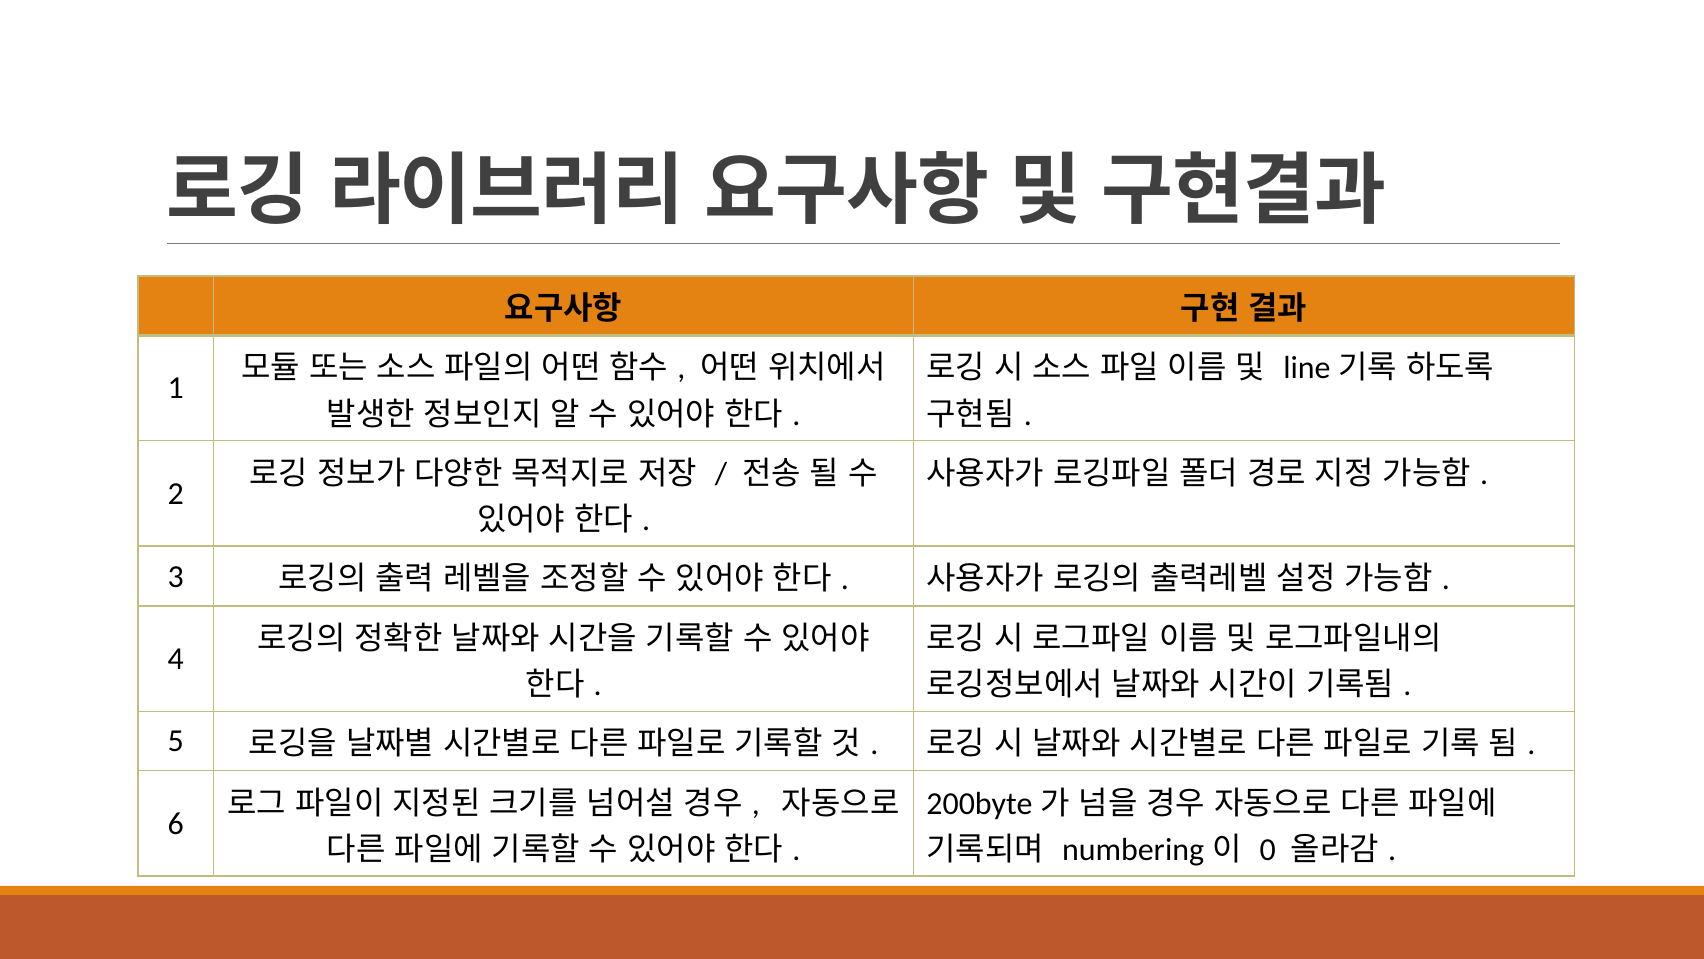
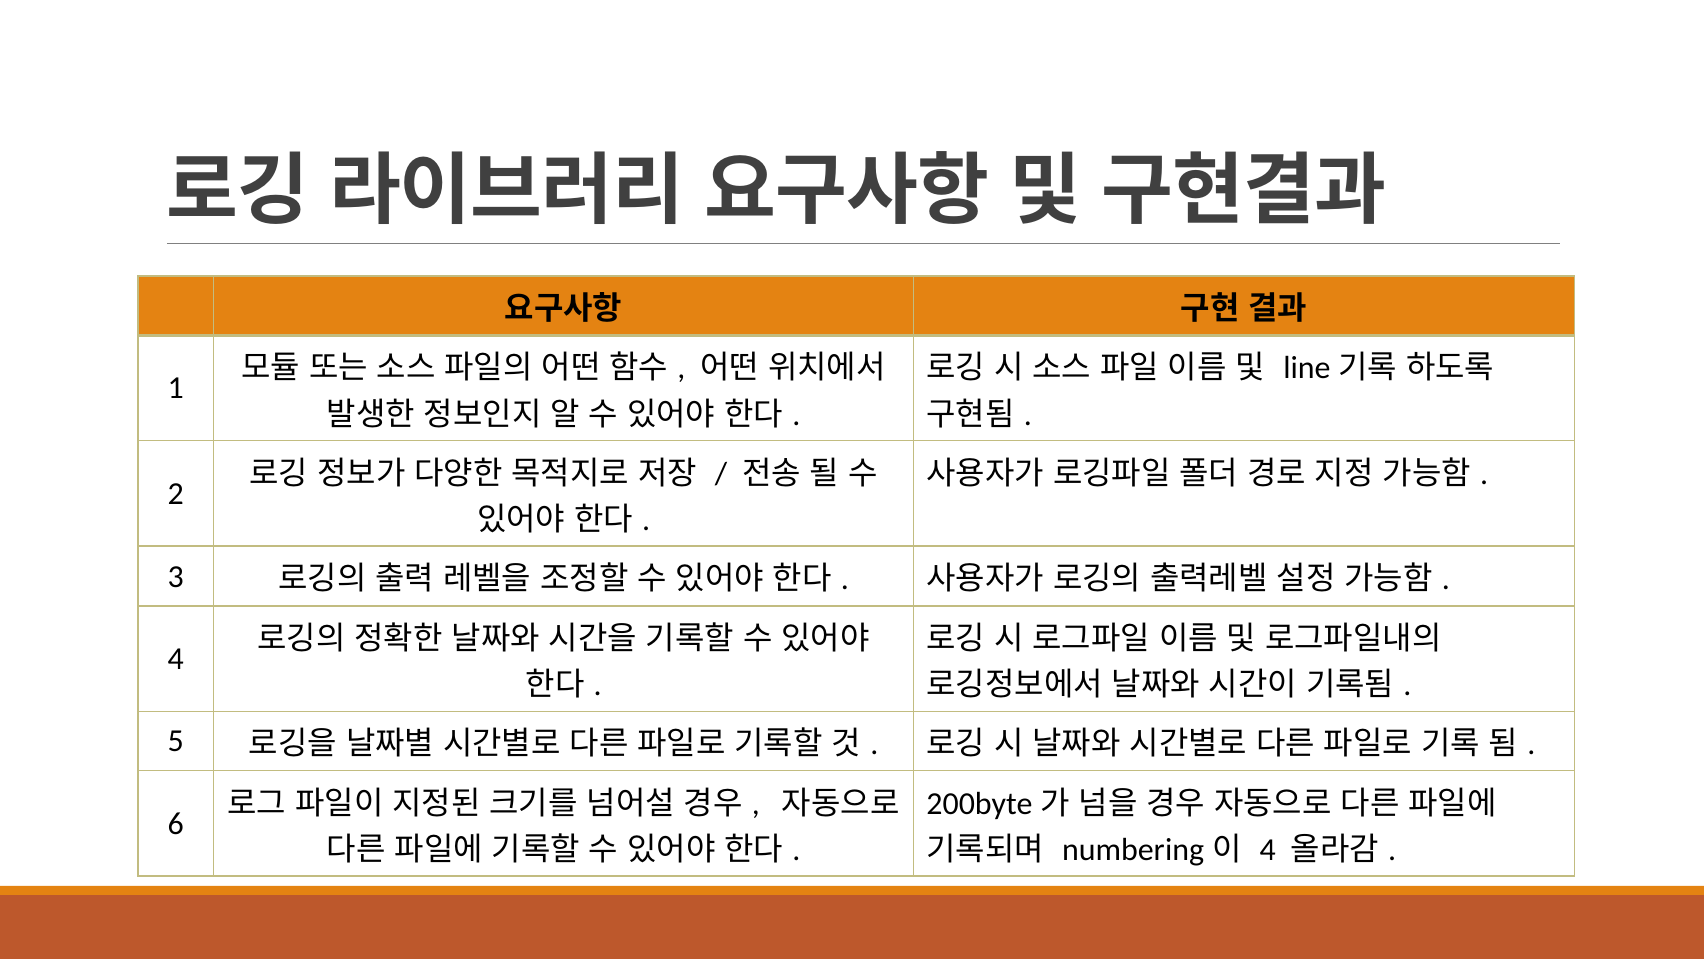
0 at (1268, 849): 0 -> 4
